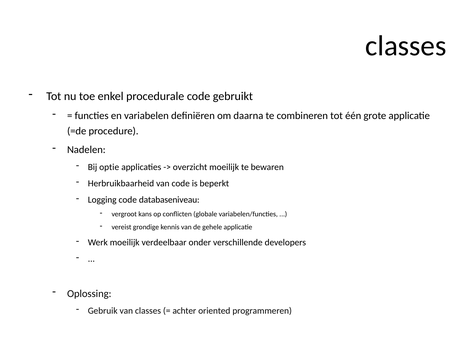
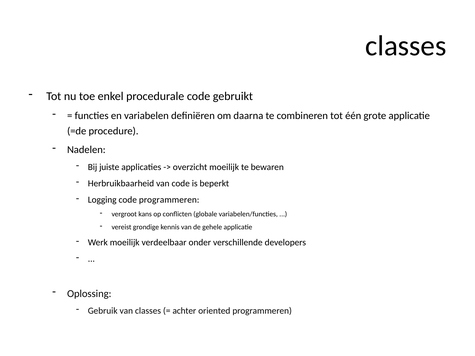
optie: optie -> juiste
code databaseniveau: databaseniveau -> programmeren
